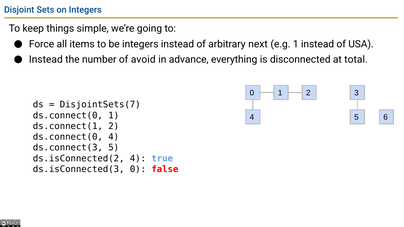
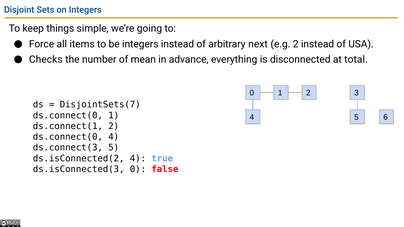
e.g 1: 1 -> 2
Instead at (46, 60): Instead -> Checks
avoid: avoid -> mean
